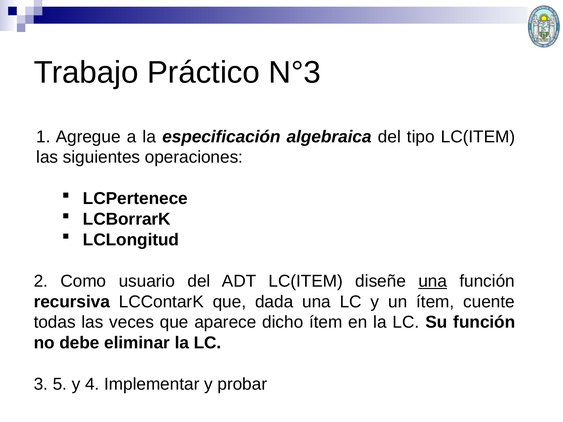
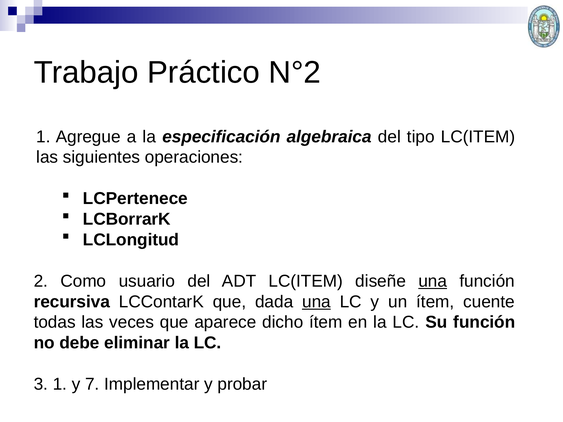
N°3: N°3 -> N°2
una at (316, 302) underline: none -> present
3 5: 5 -> 1
4: 4 -> 7
